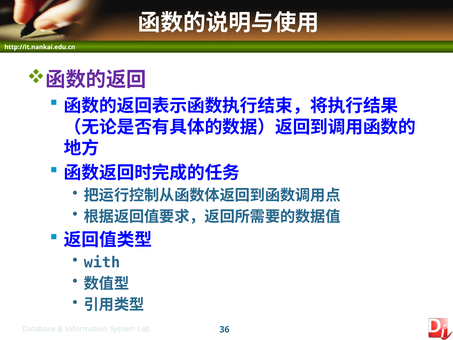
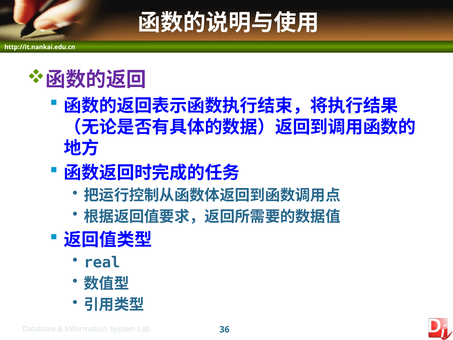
with: with -> real
